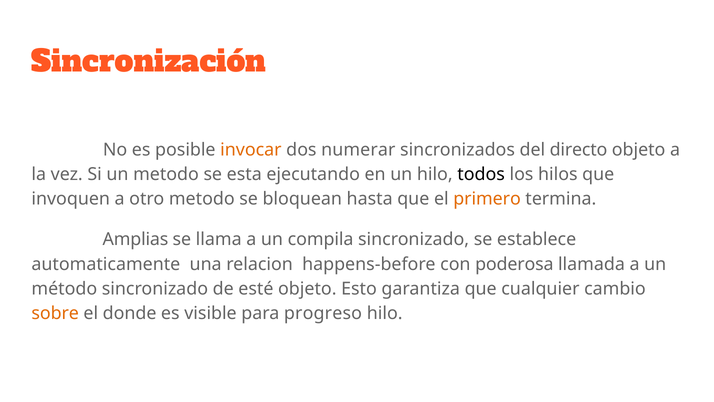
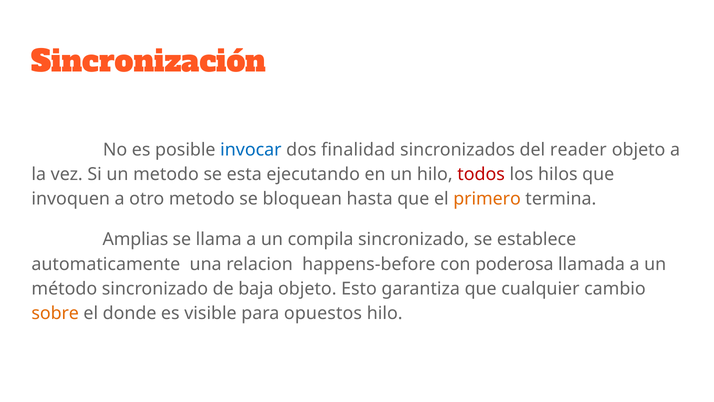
invocar colour: orange -> blue
numerar: numerar -> finalidad
directo: directo -> reader
todos colour: black -> red
esté: esté -> baja
progreso: progreso -> opuestos
